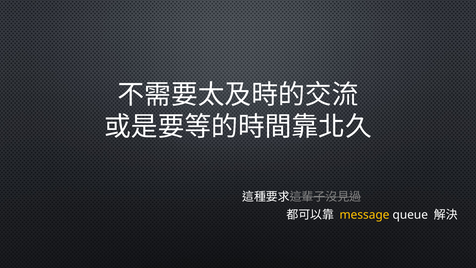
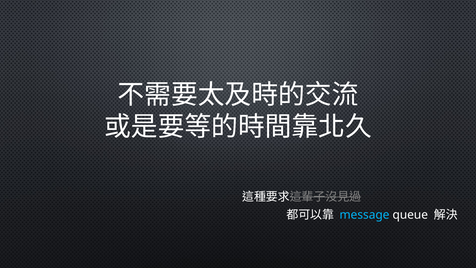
message colour: yellow -> light blue
